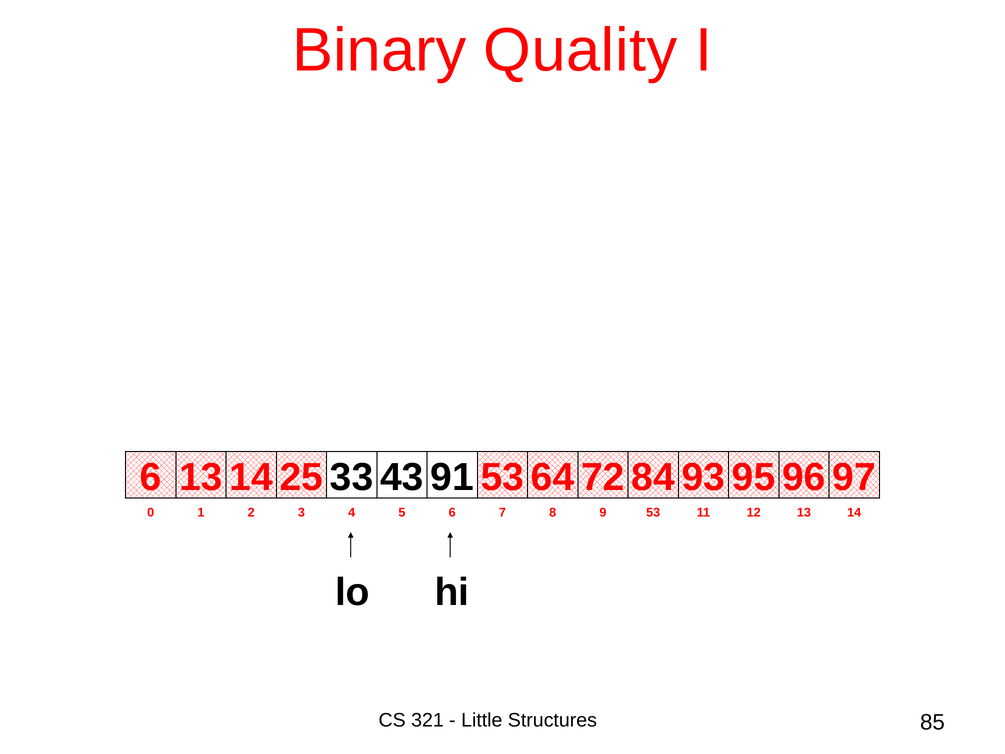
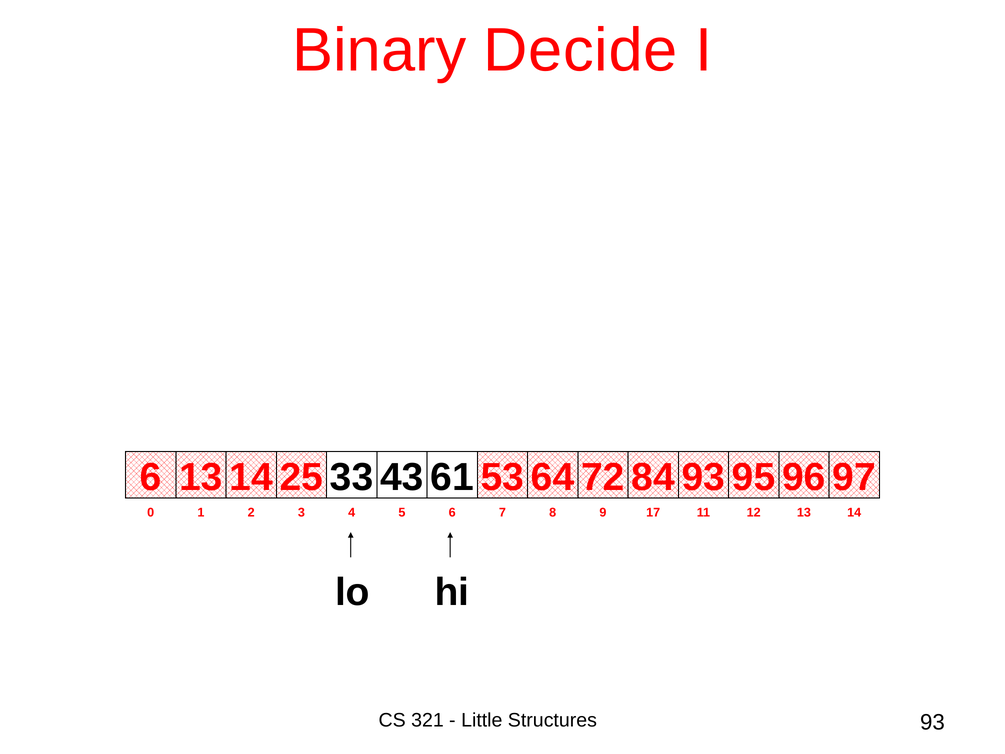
Quality: Quality -> Decide
91: 91 -> 61
7 53: 53 -> 17
85: 85 -> 93
